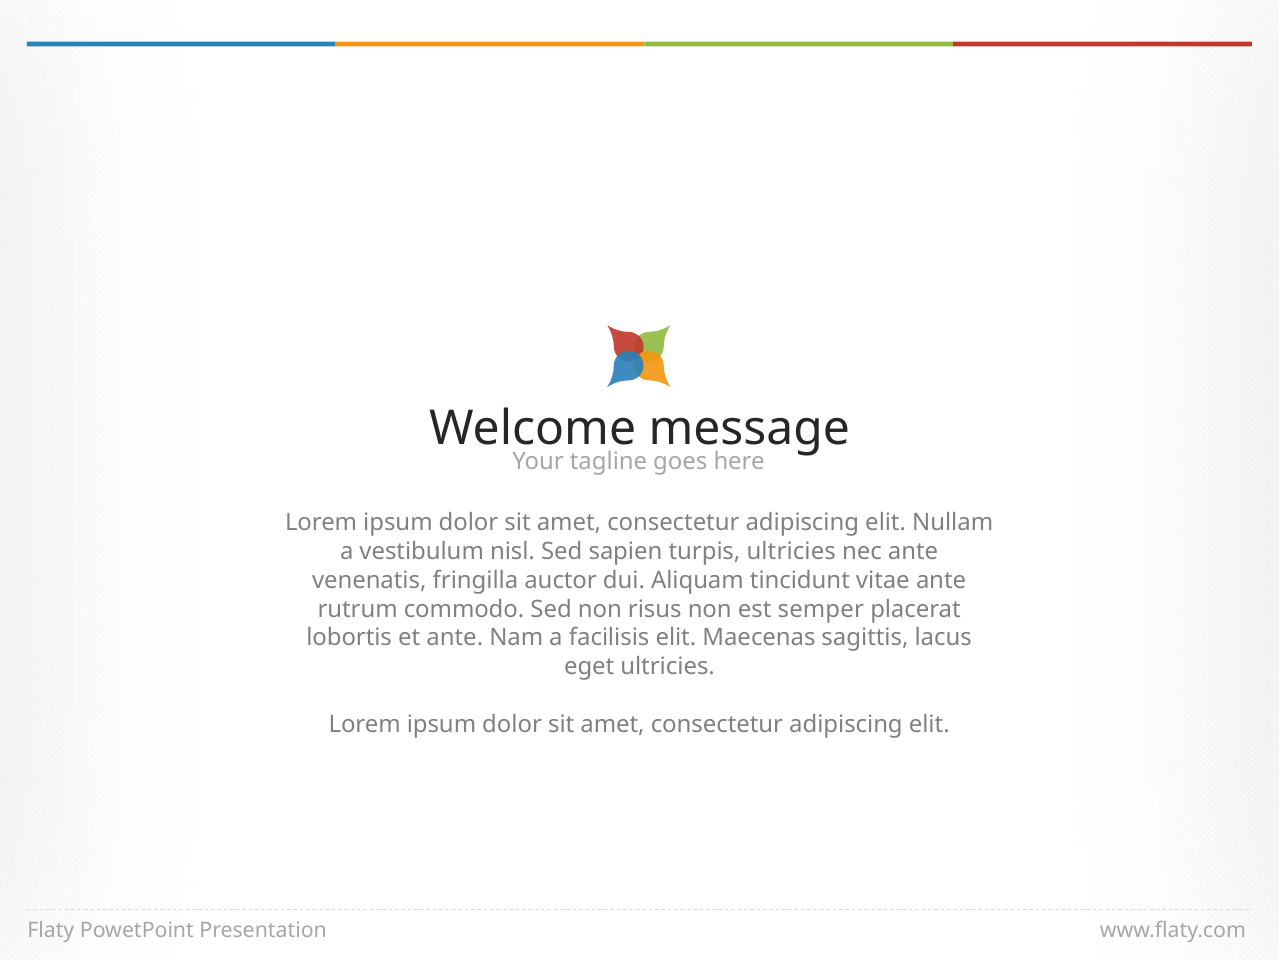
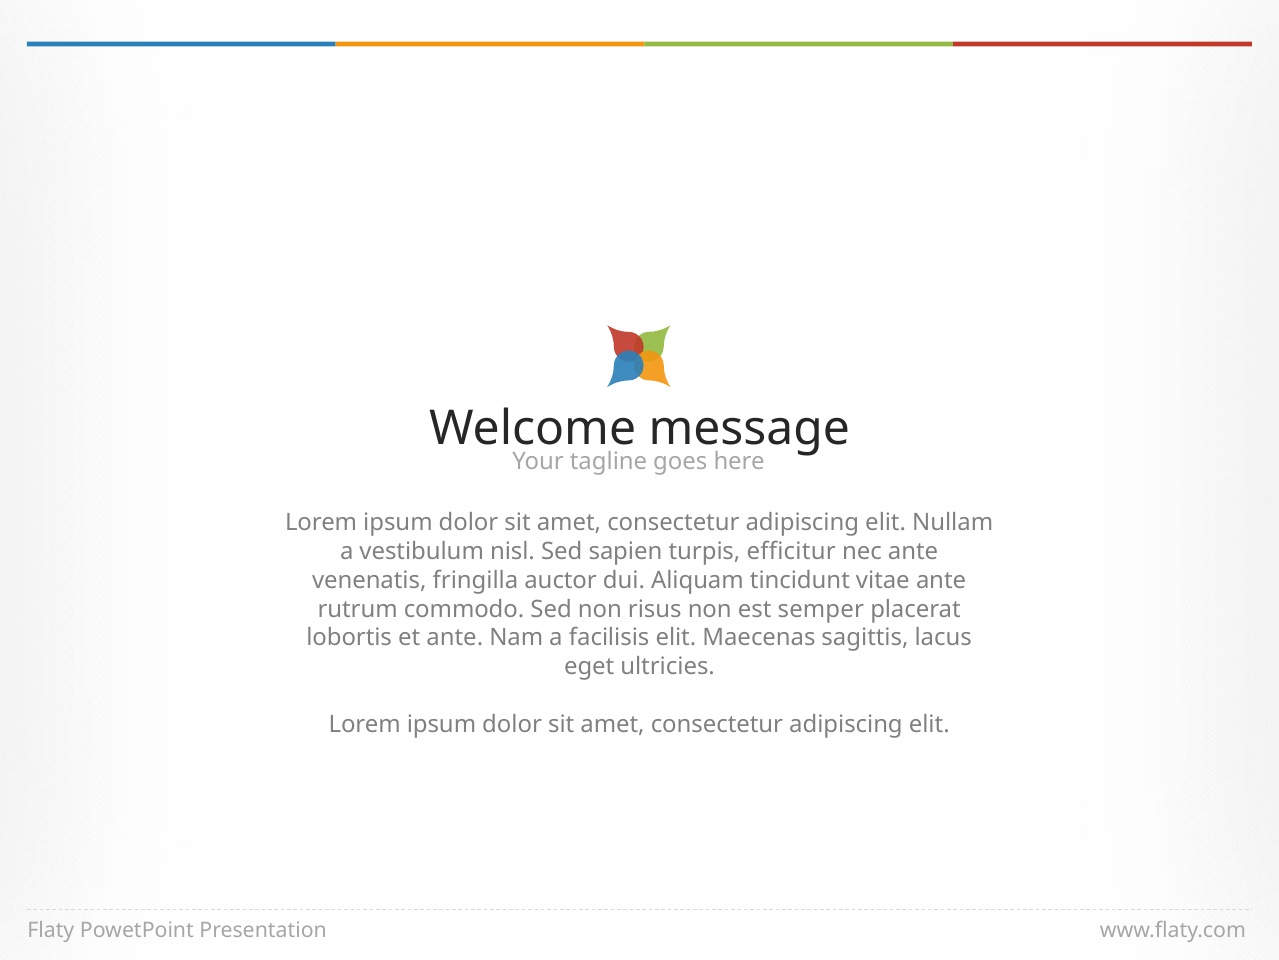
turpis ultricies: ultricies -> efficitur
